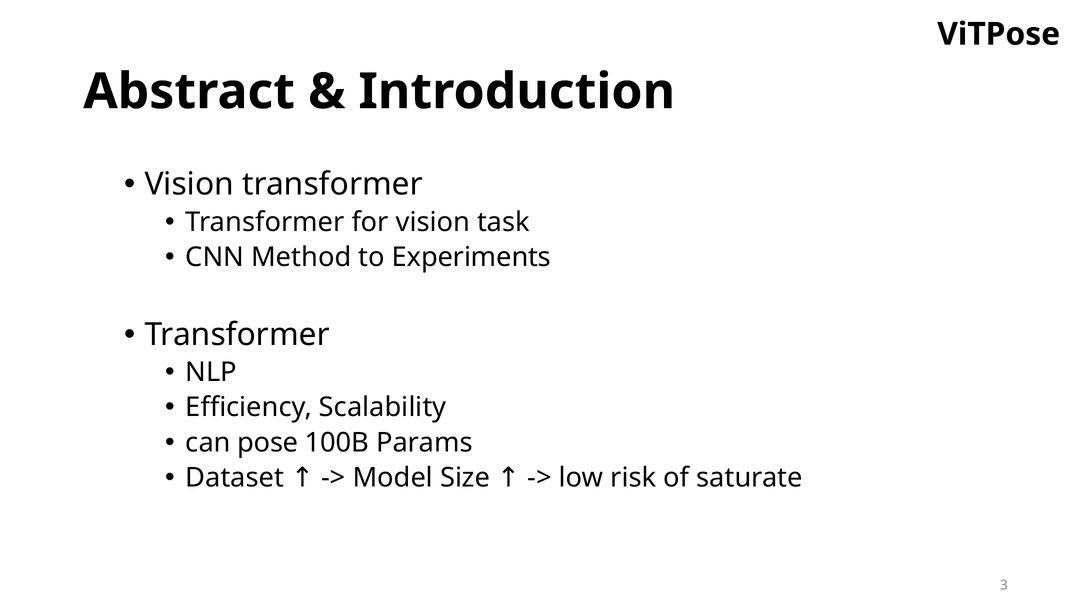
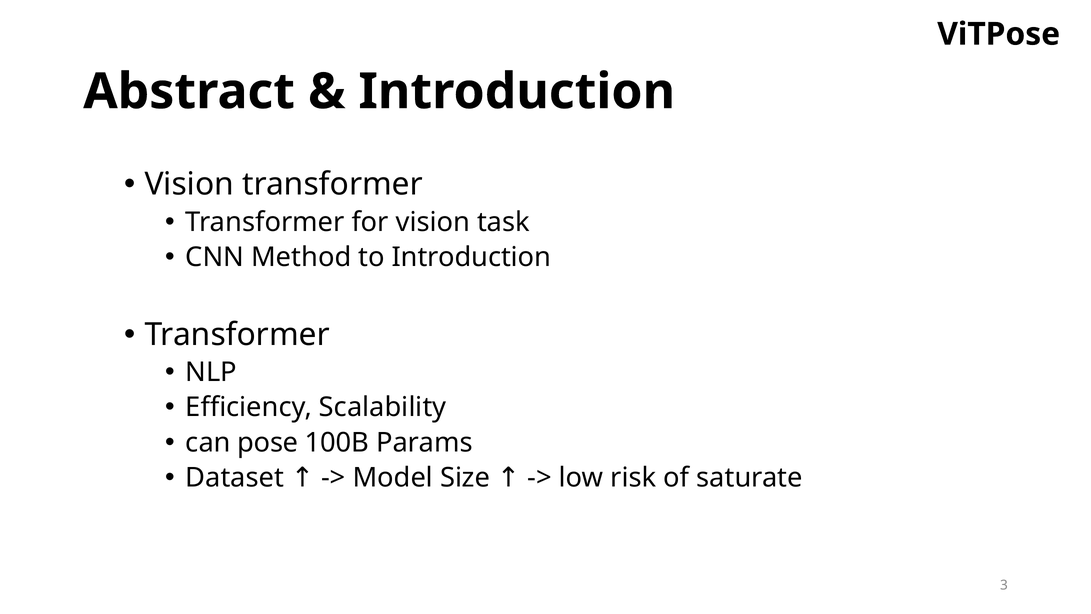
to Experiments: Experiments -> Introduction
